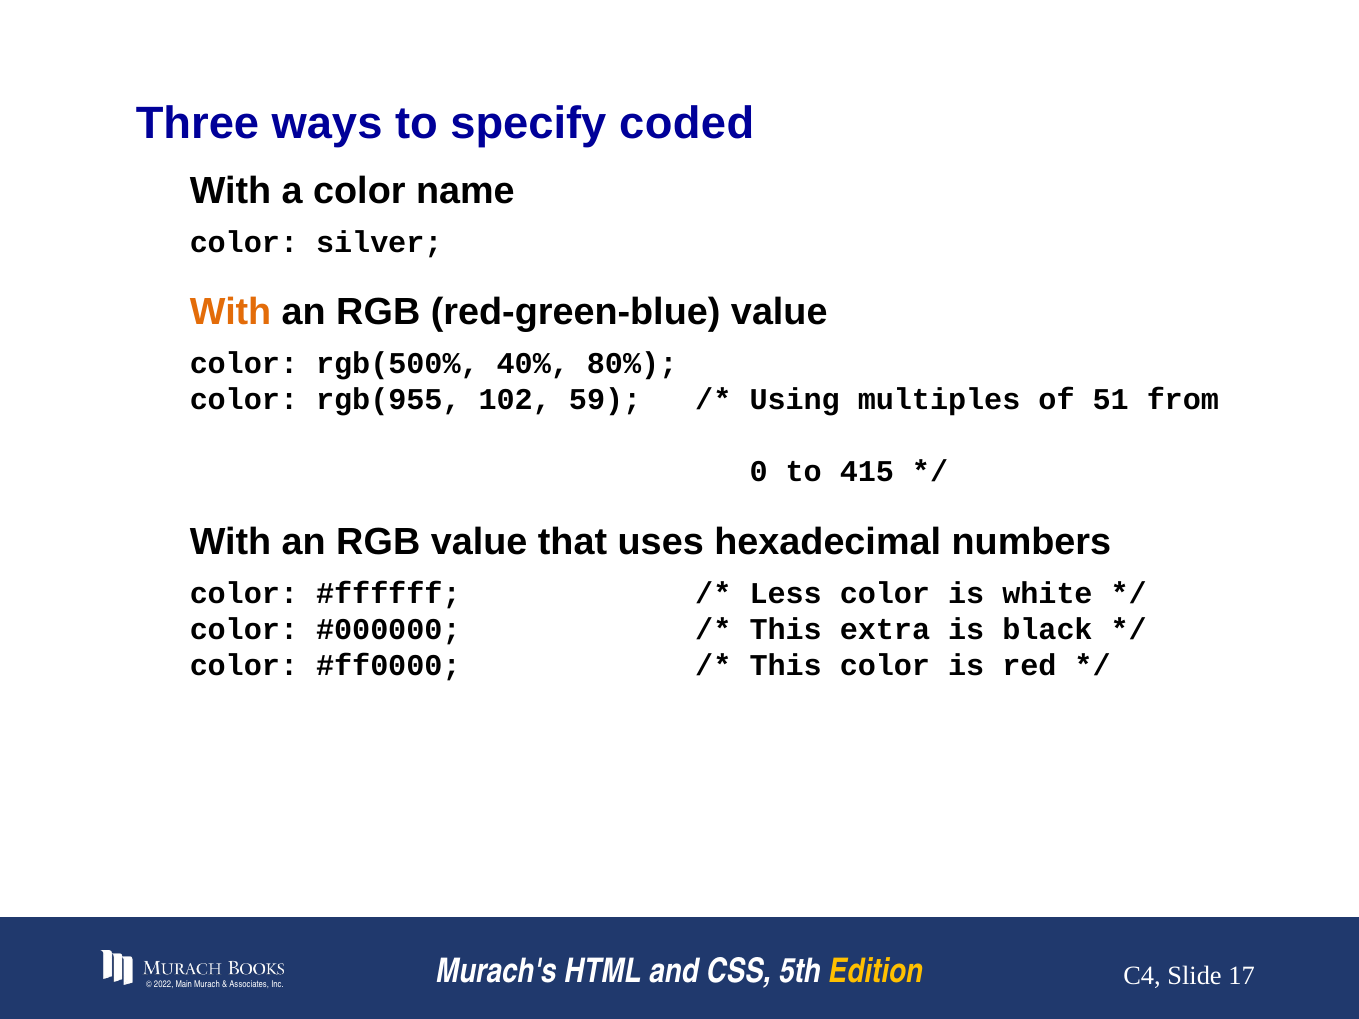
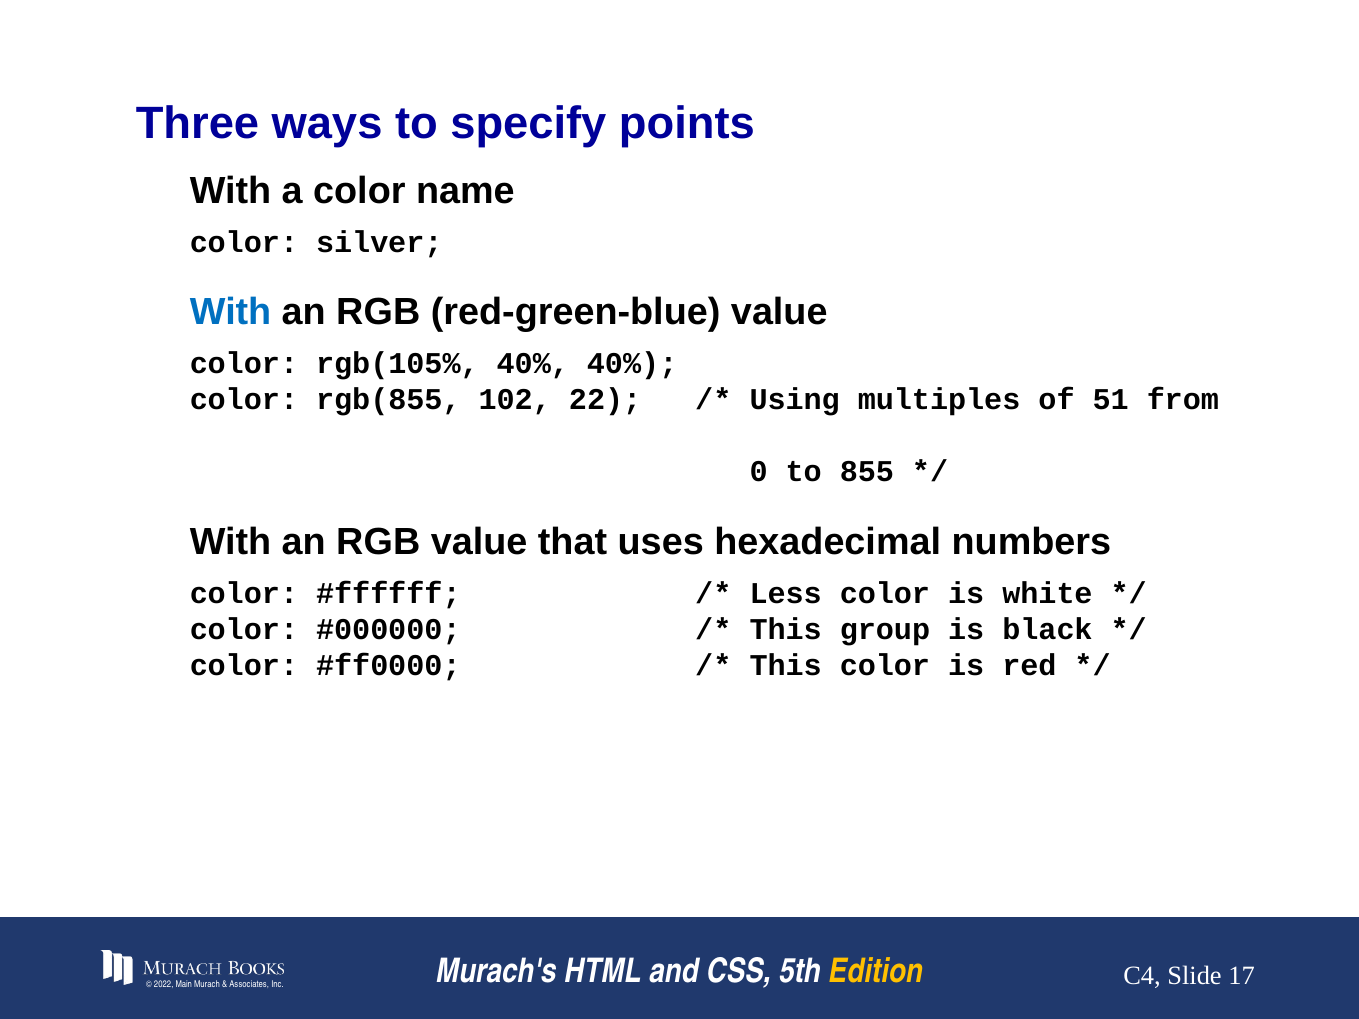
coded: coded -> points
With at (231, 312) colour: orange -> blue
rgb(500%: rgb(500% -> rgb(105%
40% 80%: 80% -> 40%
rgb(955: rgb(955 -> rgb(855
59: 59 -> 22
415: 415 -> 855
extra: extra -> group
